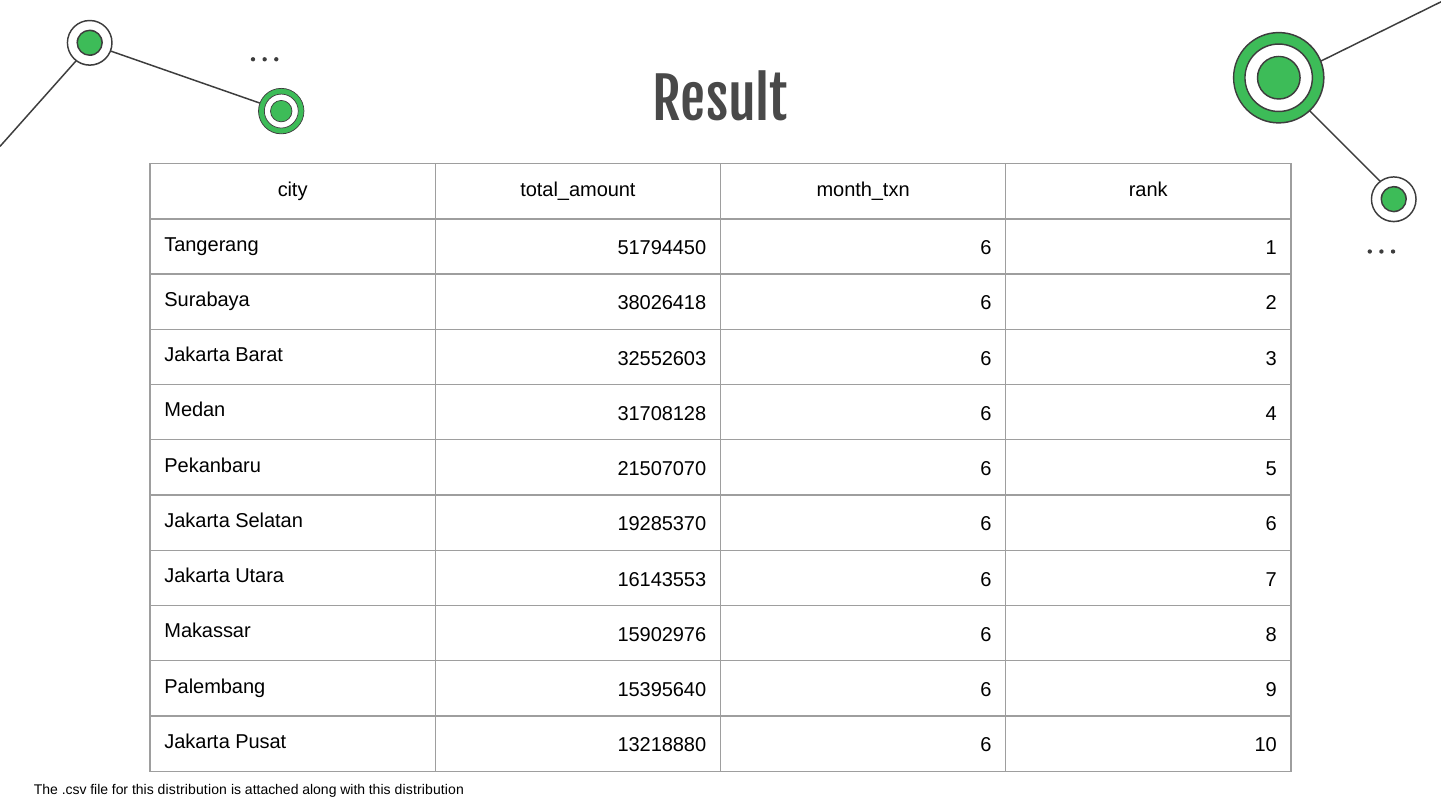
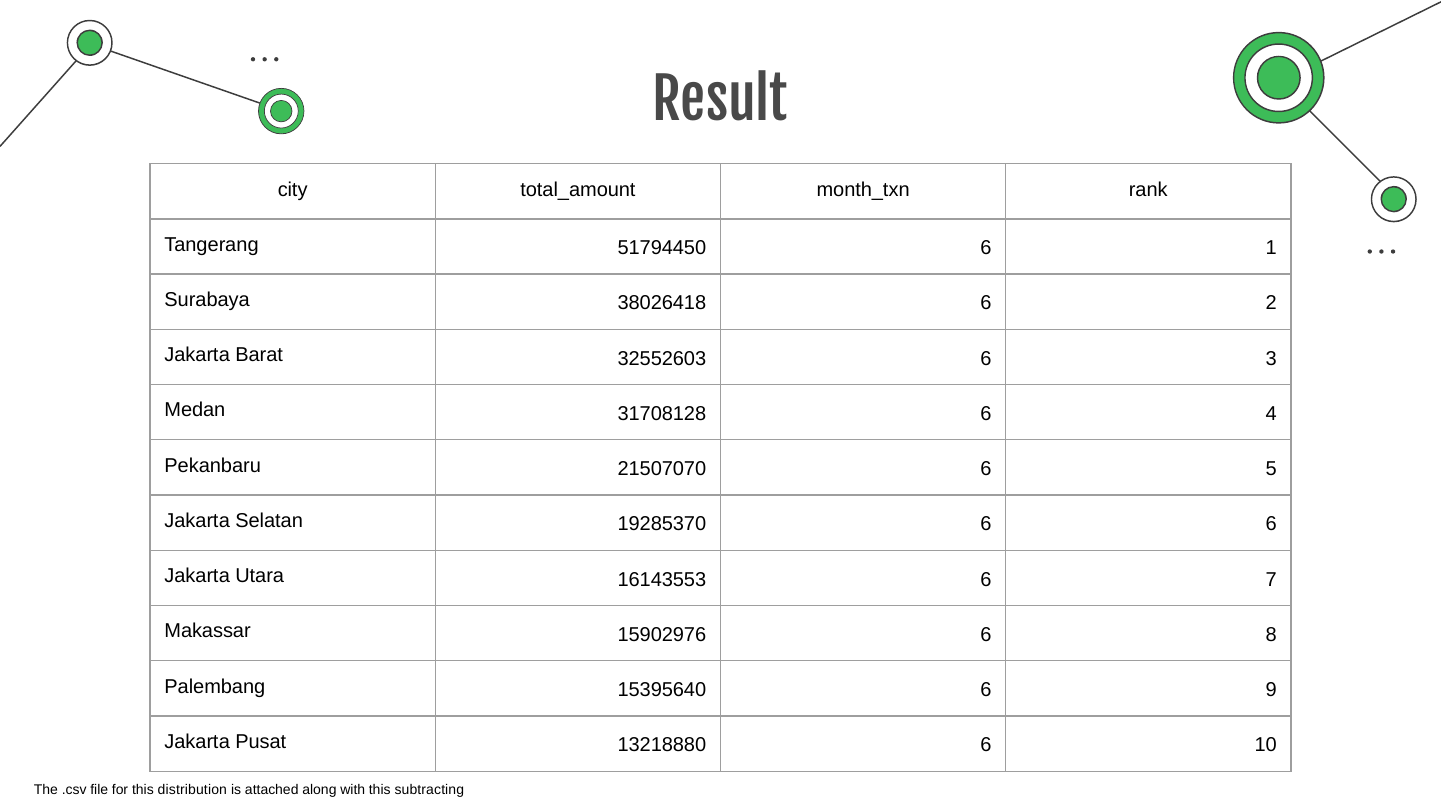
with this distribution: distribution -> subtracting
